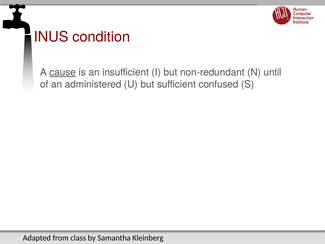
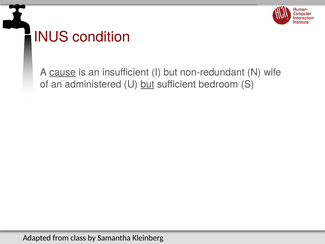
until: until -> wife
but at (147, 84) underline: none -> present
confused: confused -> bedroom
